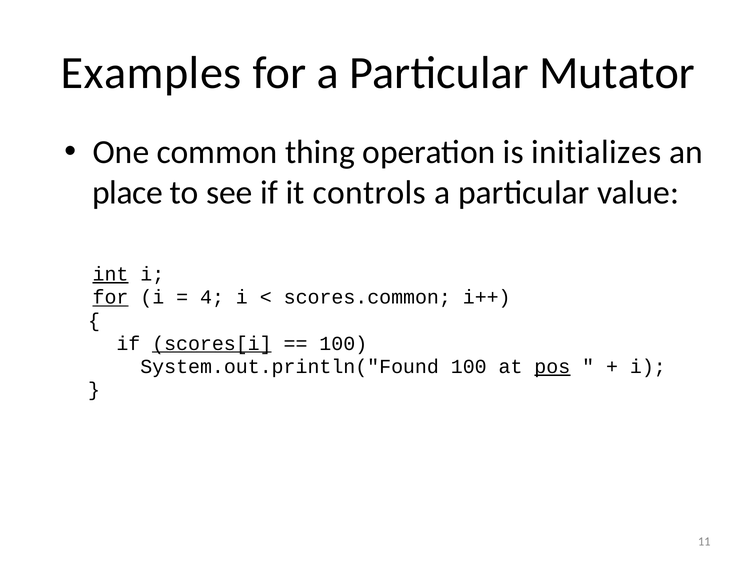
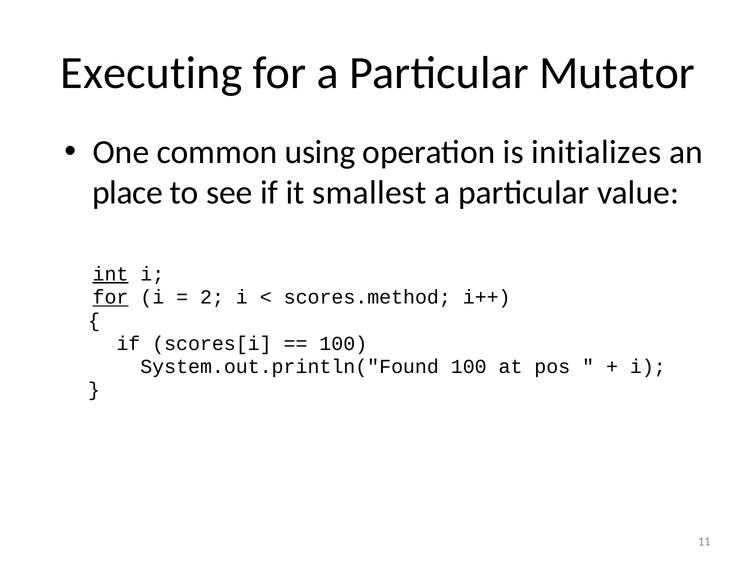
Examples: Examples -> Executing
thing: thing -> using
controls: controls -> smallest
4: 4 -> 2
scores.common: scores.common -> scores.method
scores[i underline: present -> none
pos underline: present -> none
